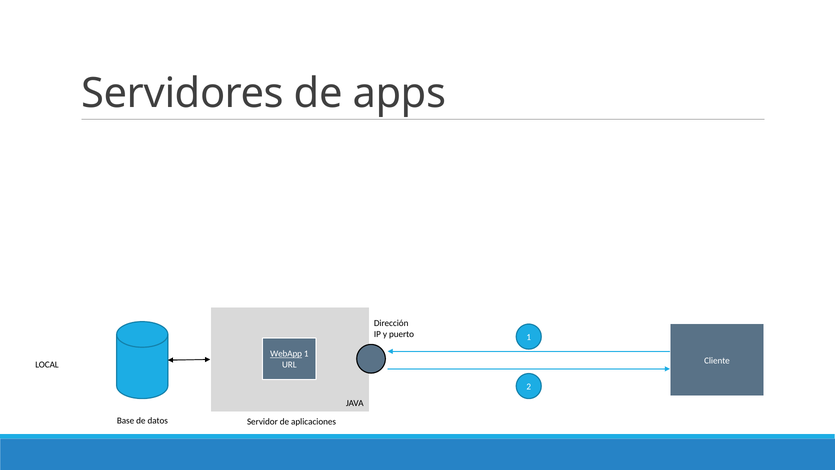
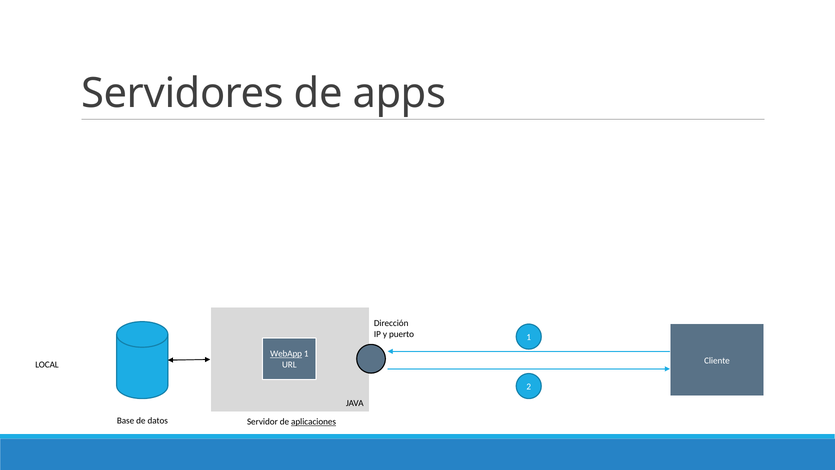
aplicaciones underline: none -> present
